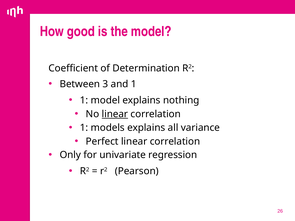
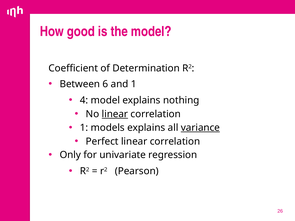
3: 3 -> 6
1 at (84, 100): 1 -> 4
variance underline: none -> present
